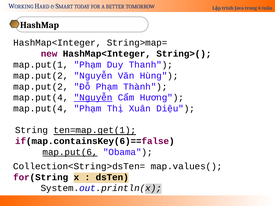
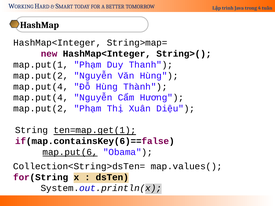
map.put(2 at (41, 87): map.put(2 -> map.put(4
Đỗ Phạm: Phạm -> Hùng
Nguyễn at (93, 98) underline: present -> none
map.put(4 at (41, 109): map.put(4 -> map.put(2
